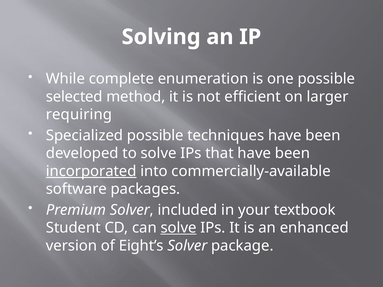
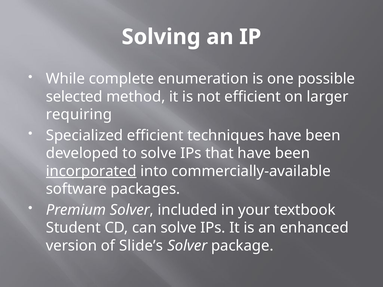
Specialized possible: possible -> efficient
solve at (179, 228) underline: present -> none
Eight’s: Eight’s -> Slide’s
